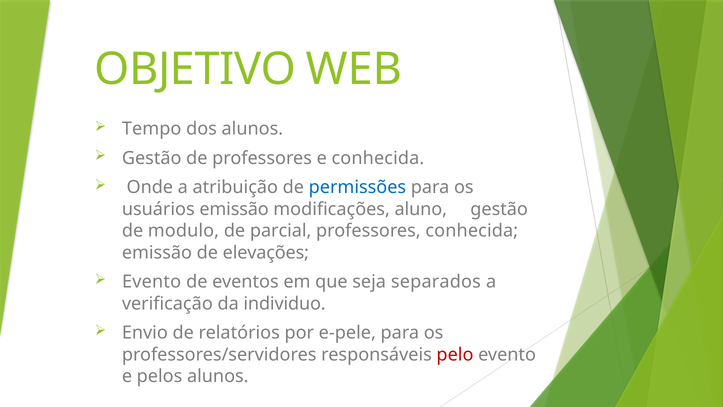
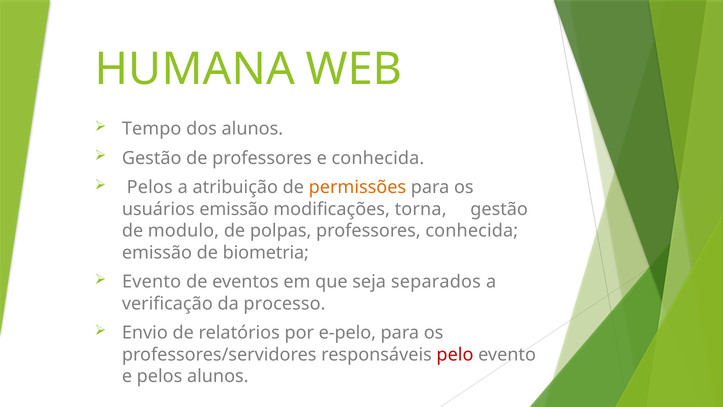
OBJETIVO: OBJETIVO -> HUMANA
Onde at (150, 187): Onde -> Pelos
permissões colour: blue -> orange
aluno: aluno -> torna
parcial: parcial -> polpas
elevações: elevações -> biometria
individuo: individuo -> processo
e-pele: e-pele -> e-pelo
